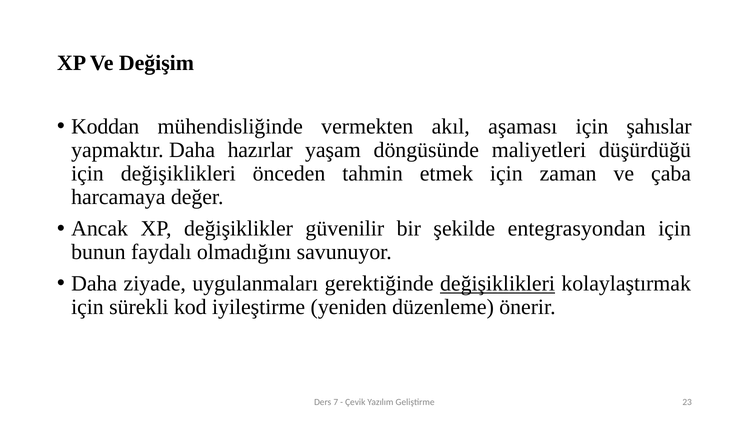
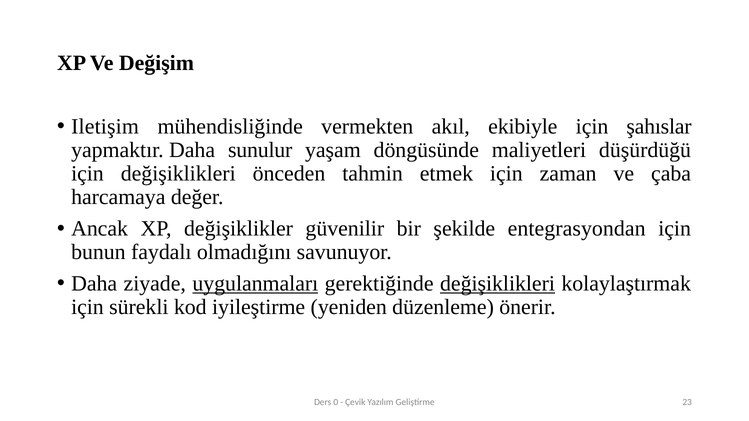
Koddan: Koddan -> Iletişim
aşaması: aşaması -> ekibiyle
hazırlar: hazırlar -> sunulur
uygulanmaları underline: none -> present
7: 7 -> 0
